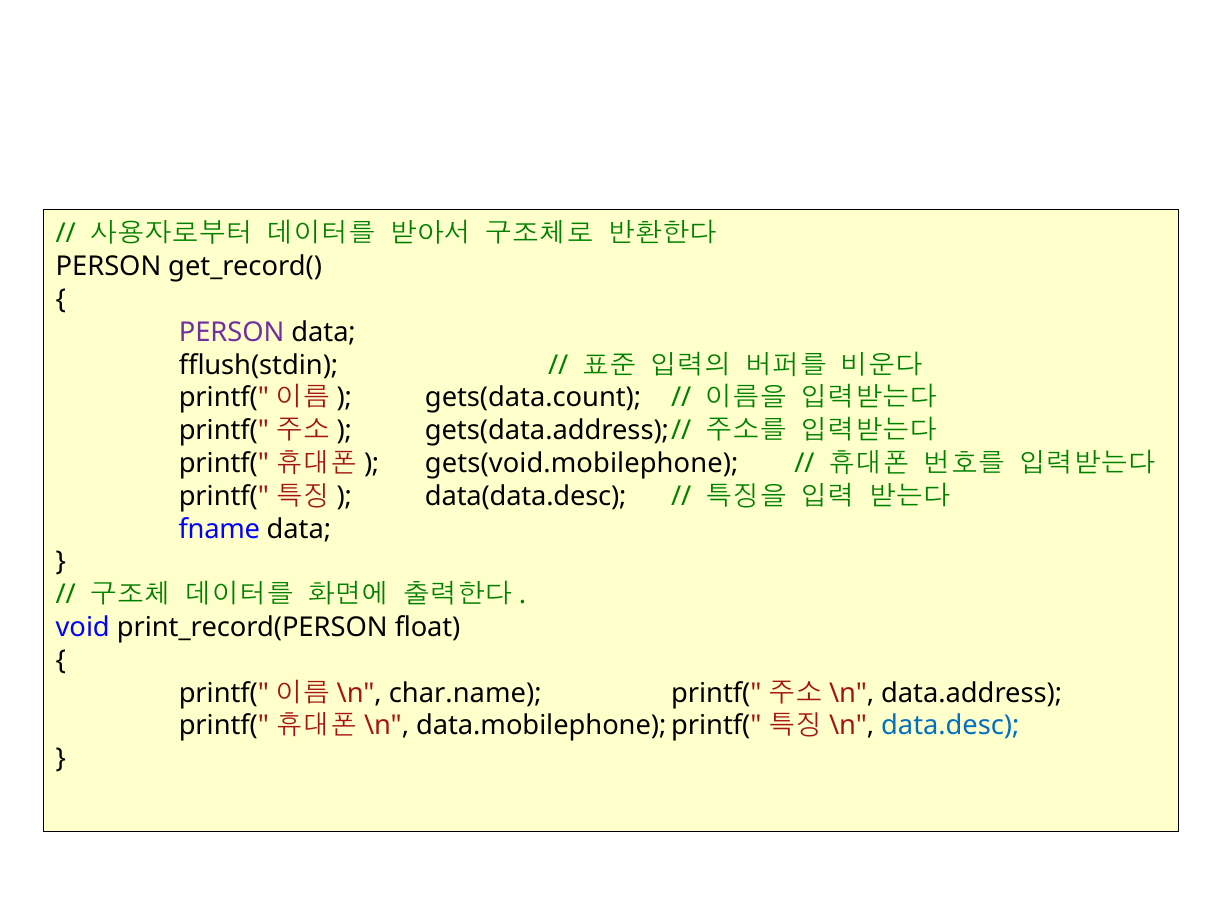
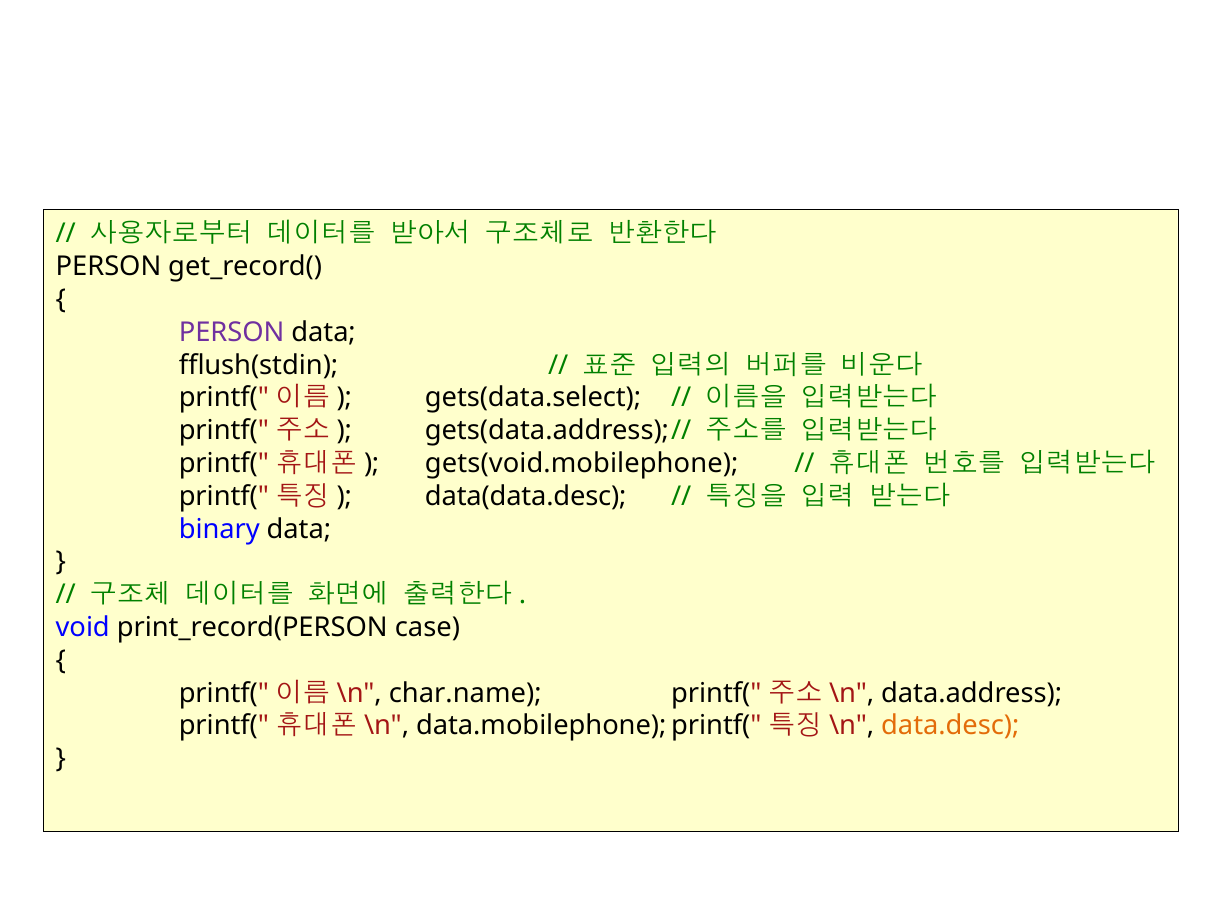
gets(data.count: gets(data.count -> gets(data.select
fname: fname -> binary
float: float -> case
data.desc colour: blue -> orange
